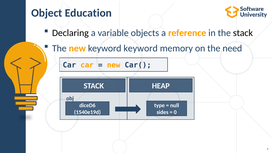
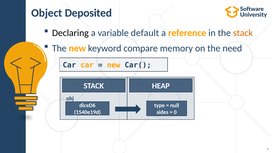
Education: Education -> Deposited
objects: objects -> default
stack at (243, 33) colour: black -> orange
keyword keyword: keyword -> compare
